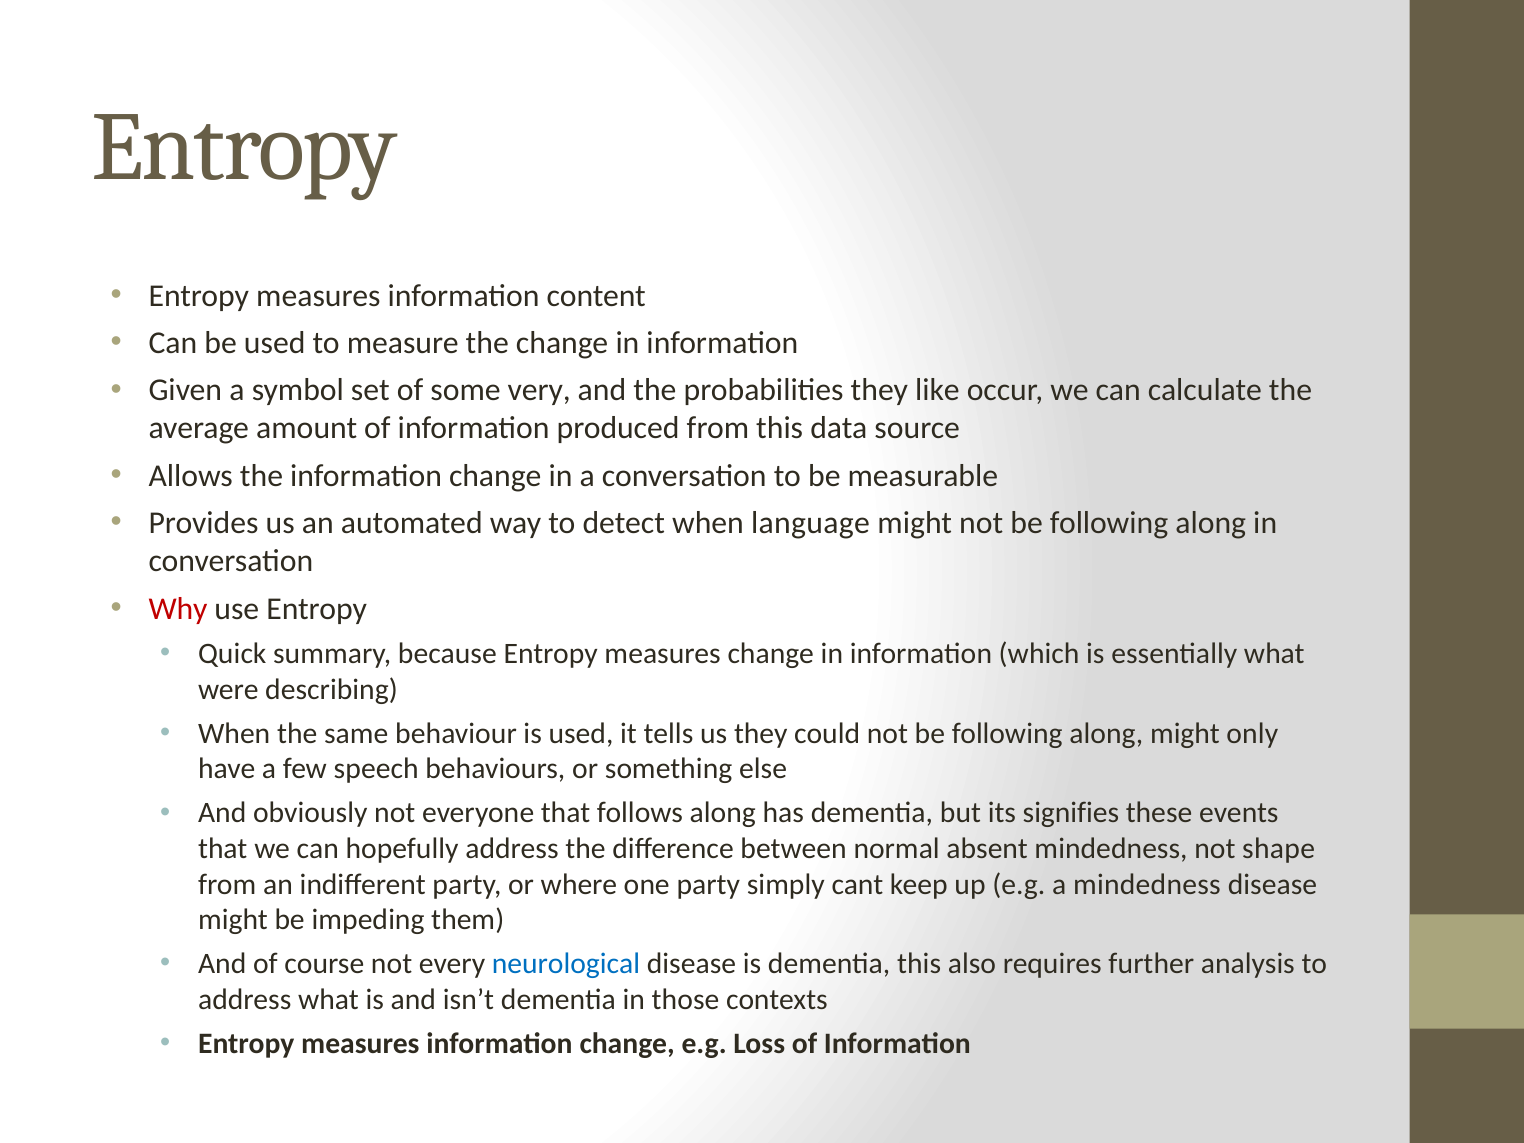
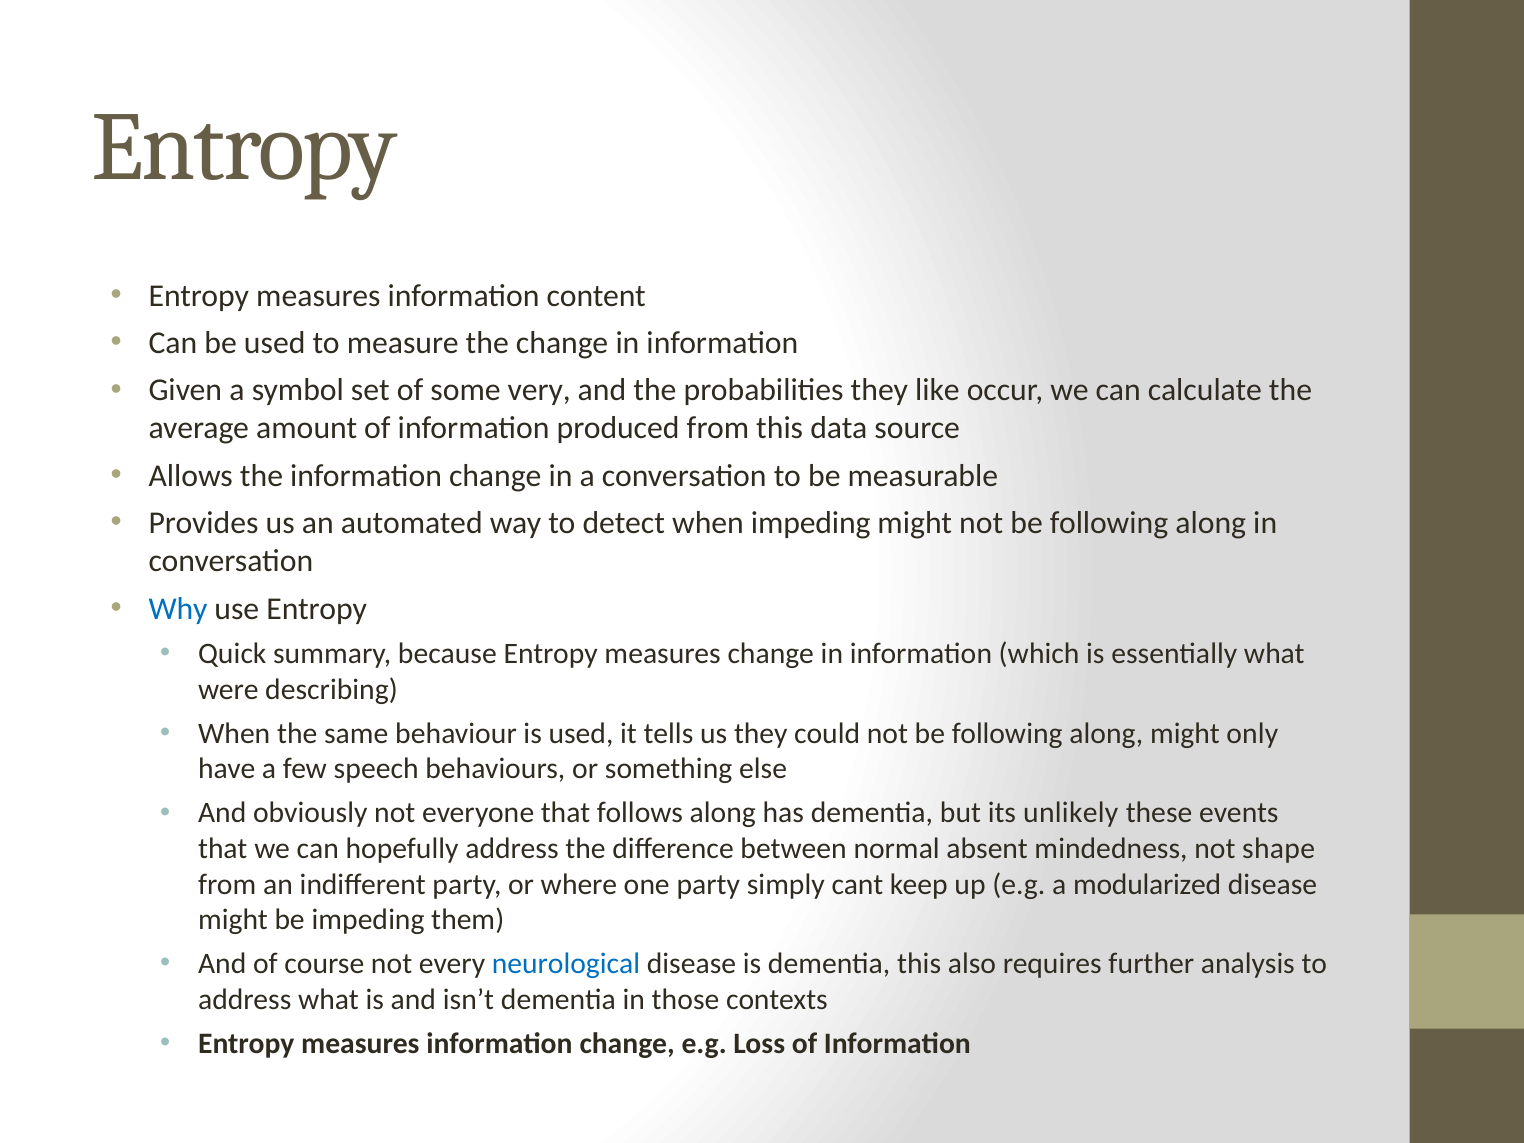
when language: language -> impeding
Why colour: red -> blue
signifies: signifies -> unlikely
a mindedness: mindedness -> modularized
